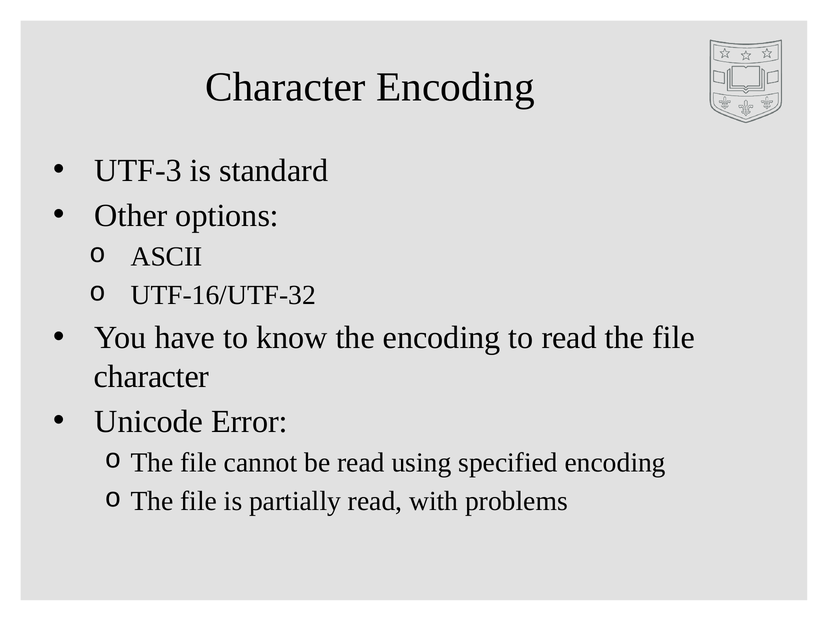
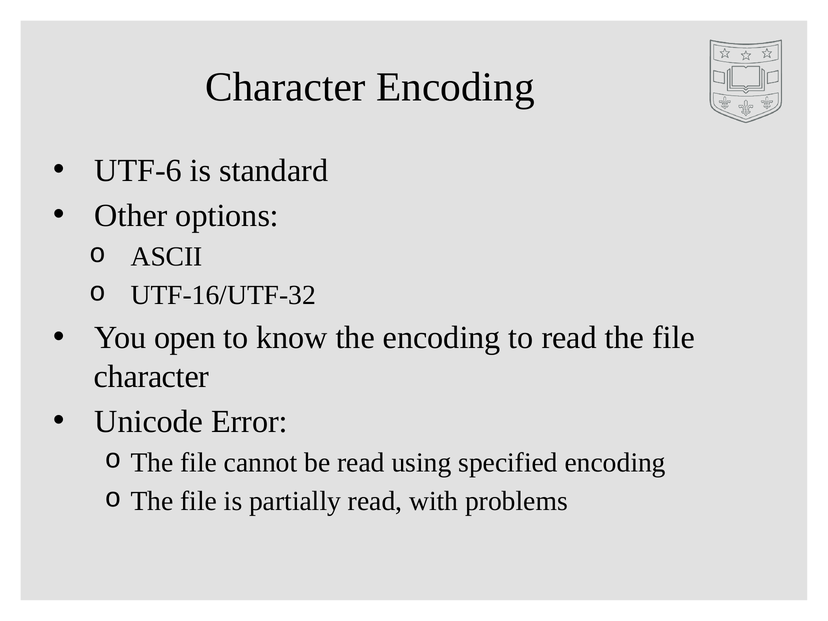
UTF-3: UTF-3 -> UTF-6
have: have -> open
